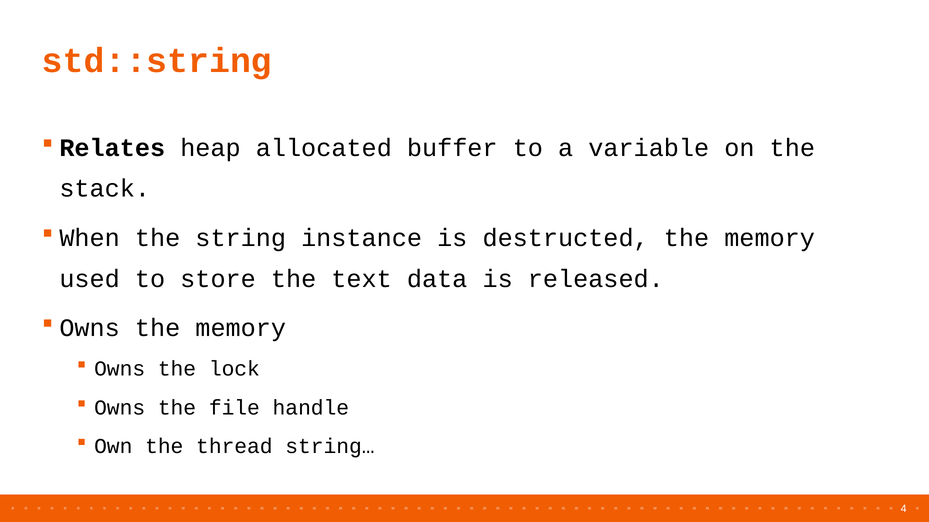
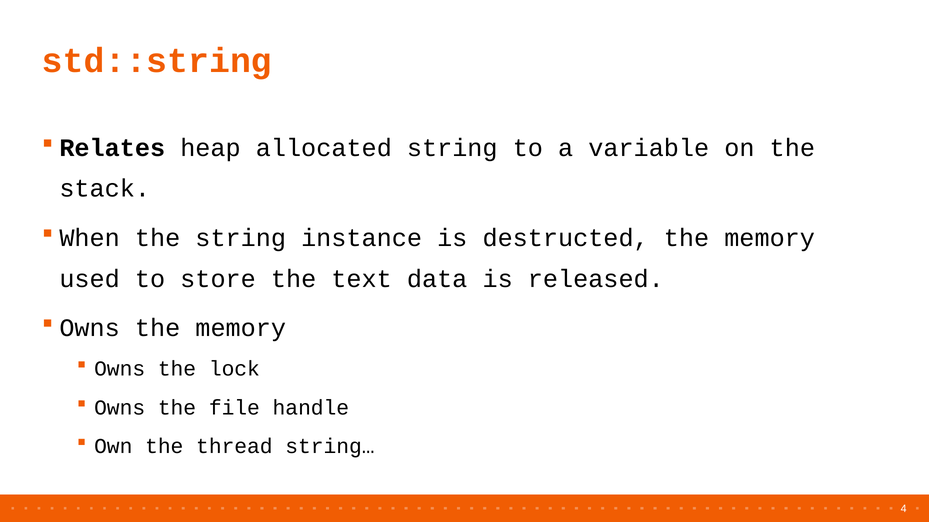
allocated buffer: buffer -> string
